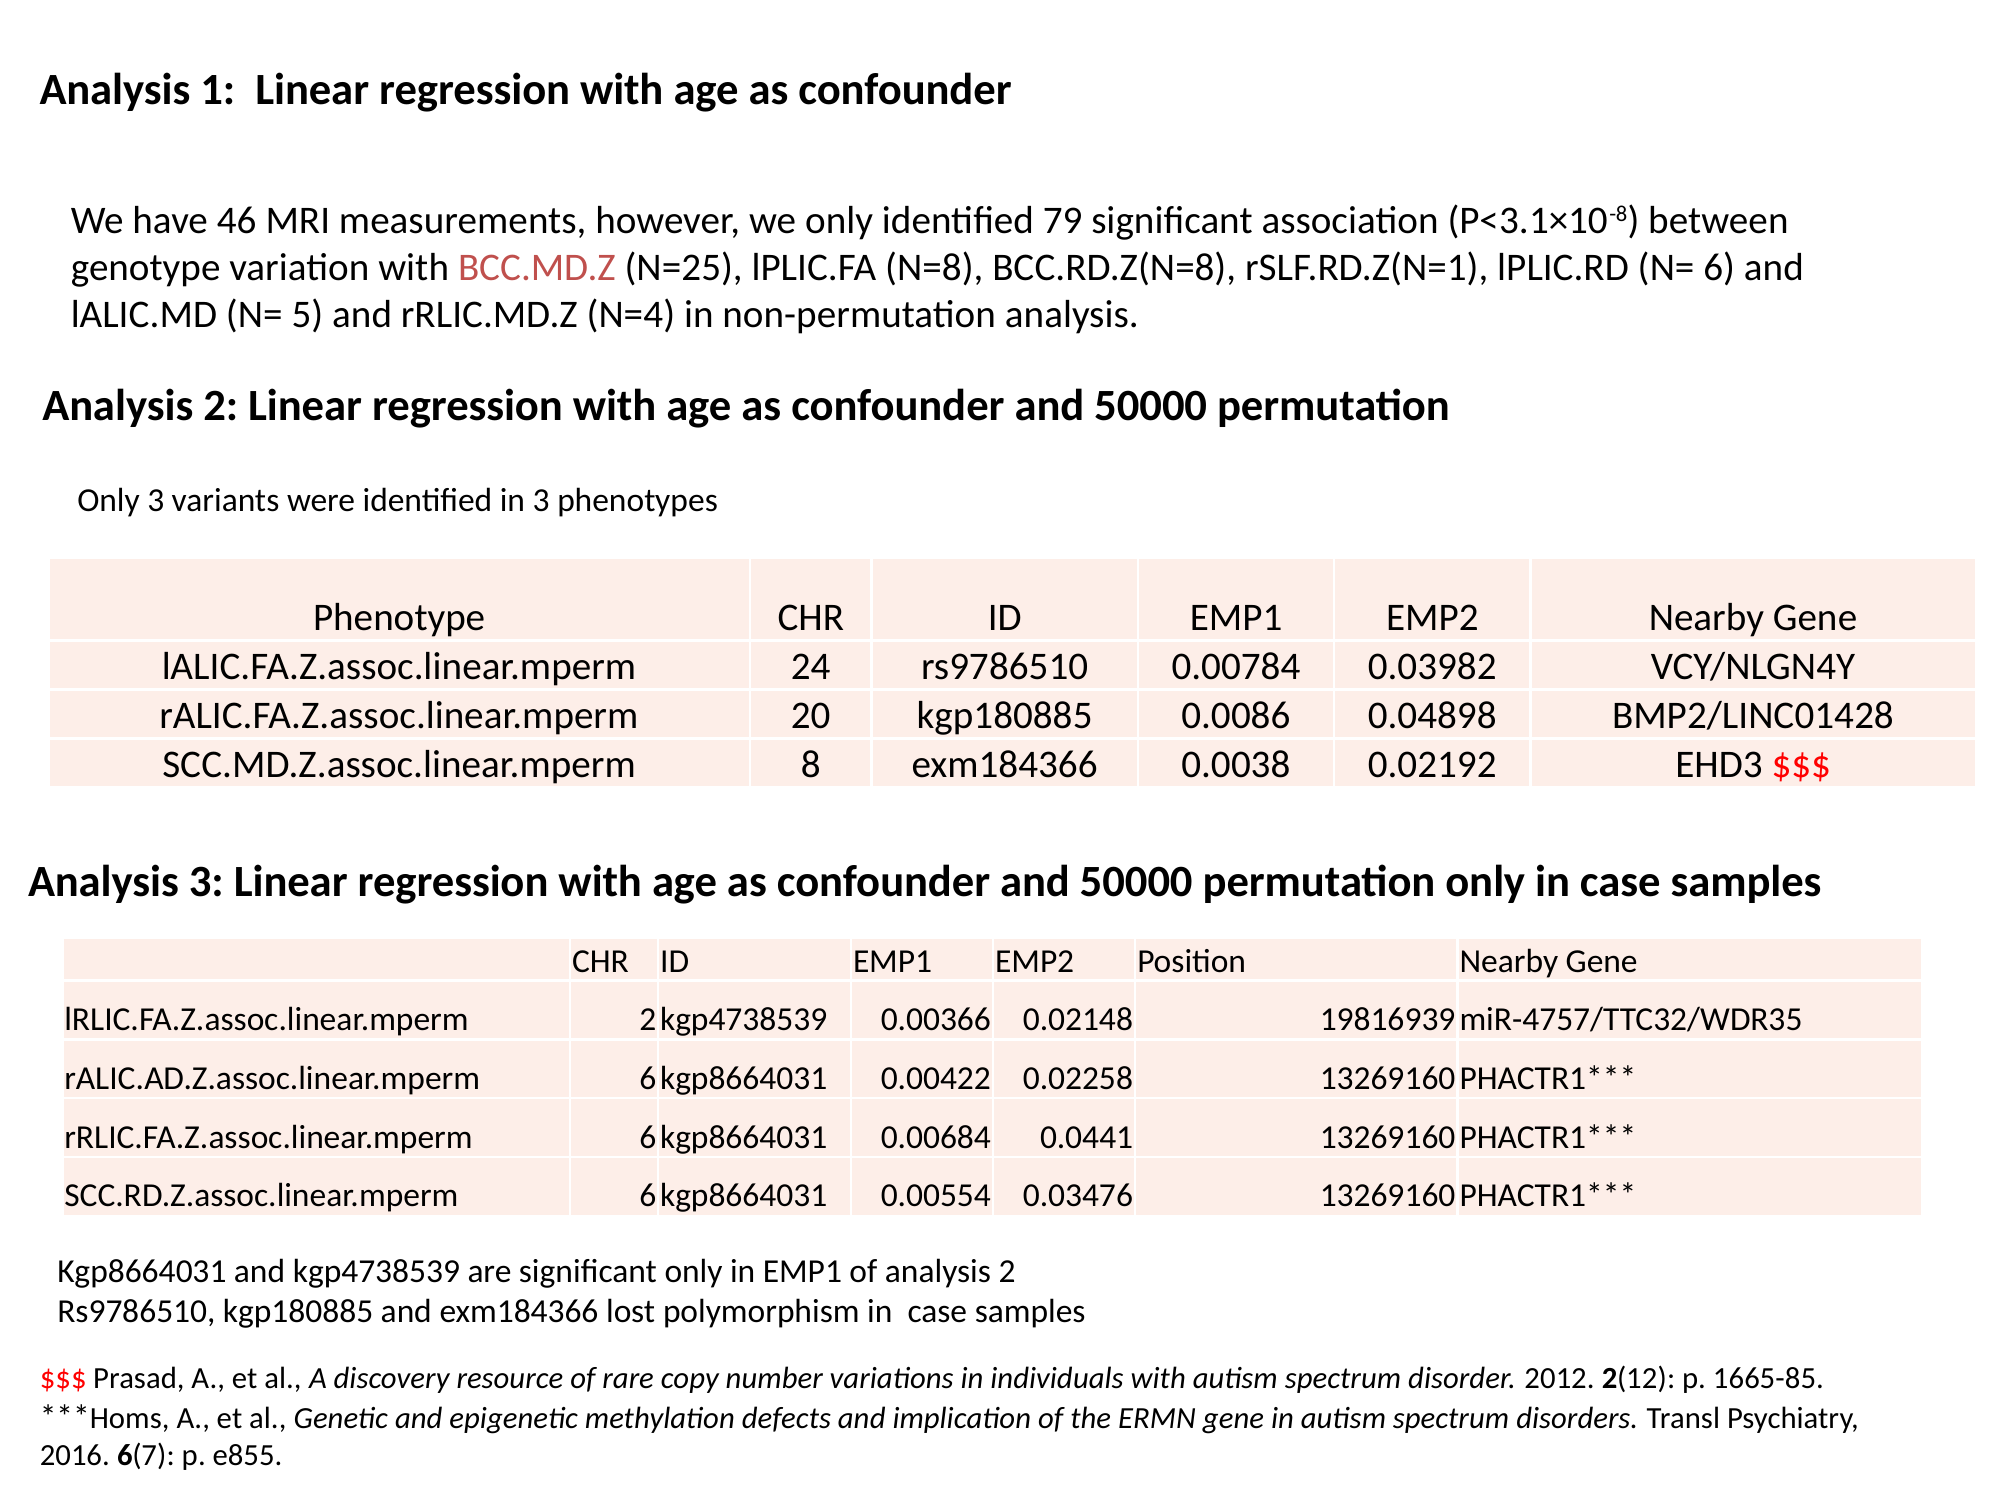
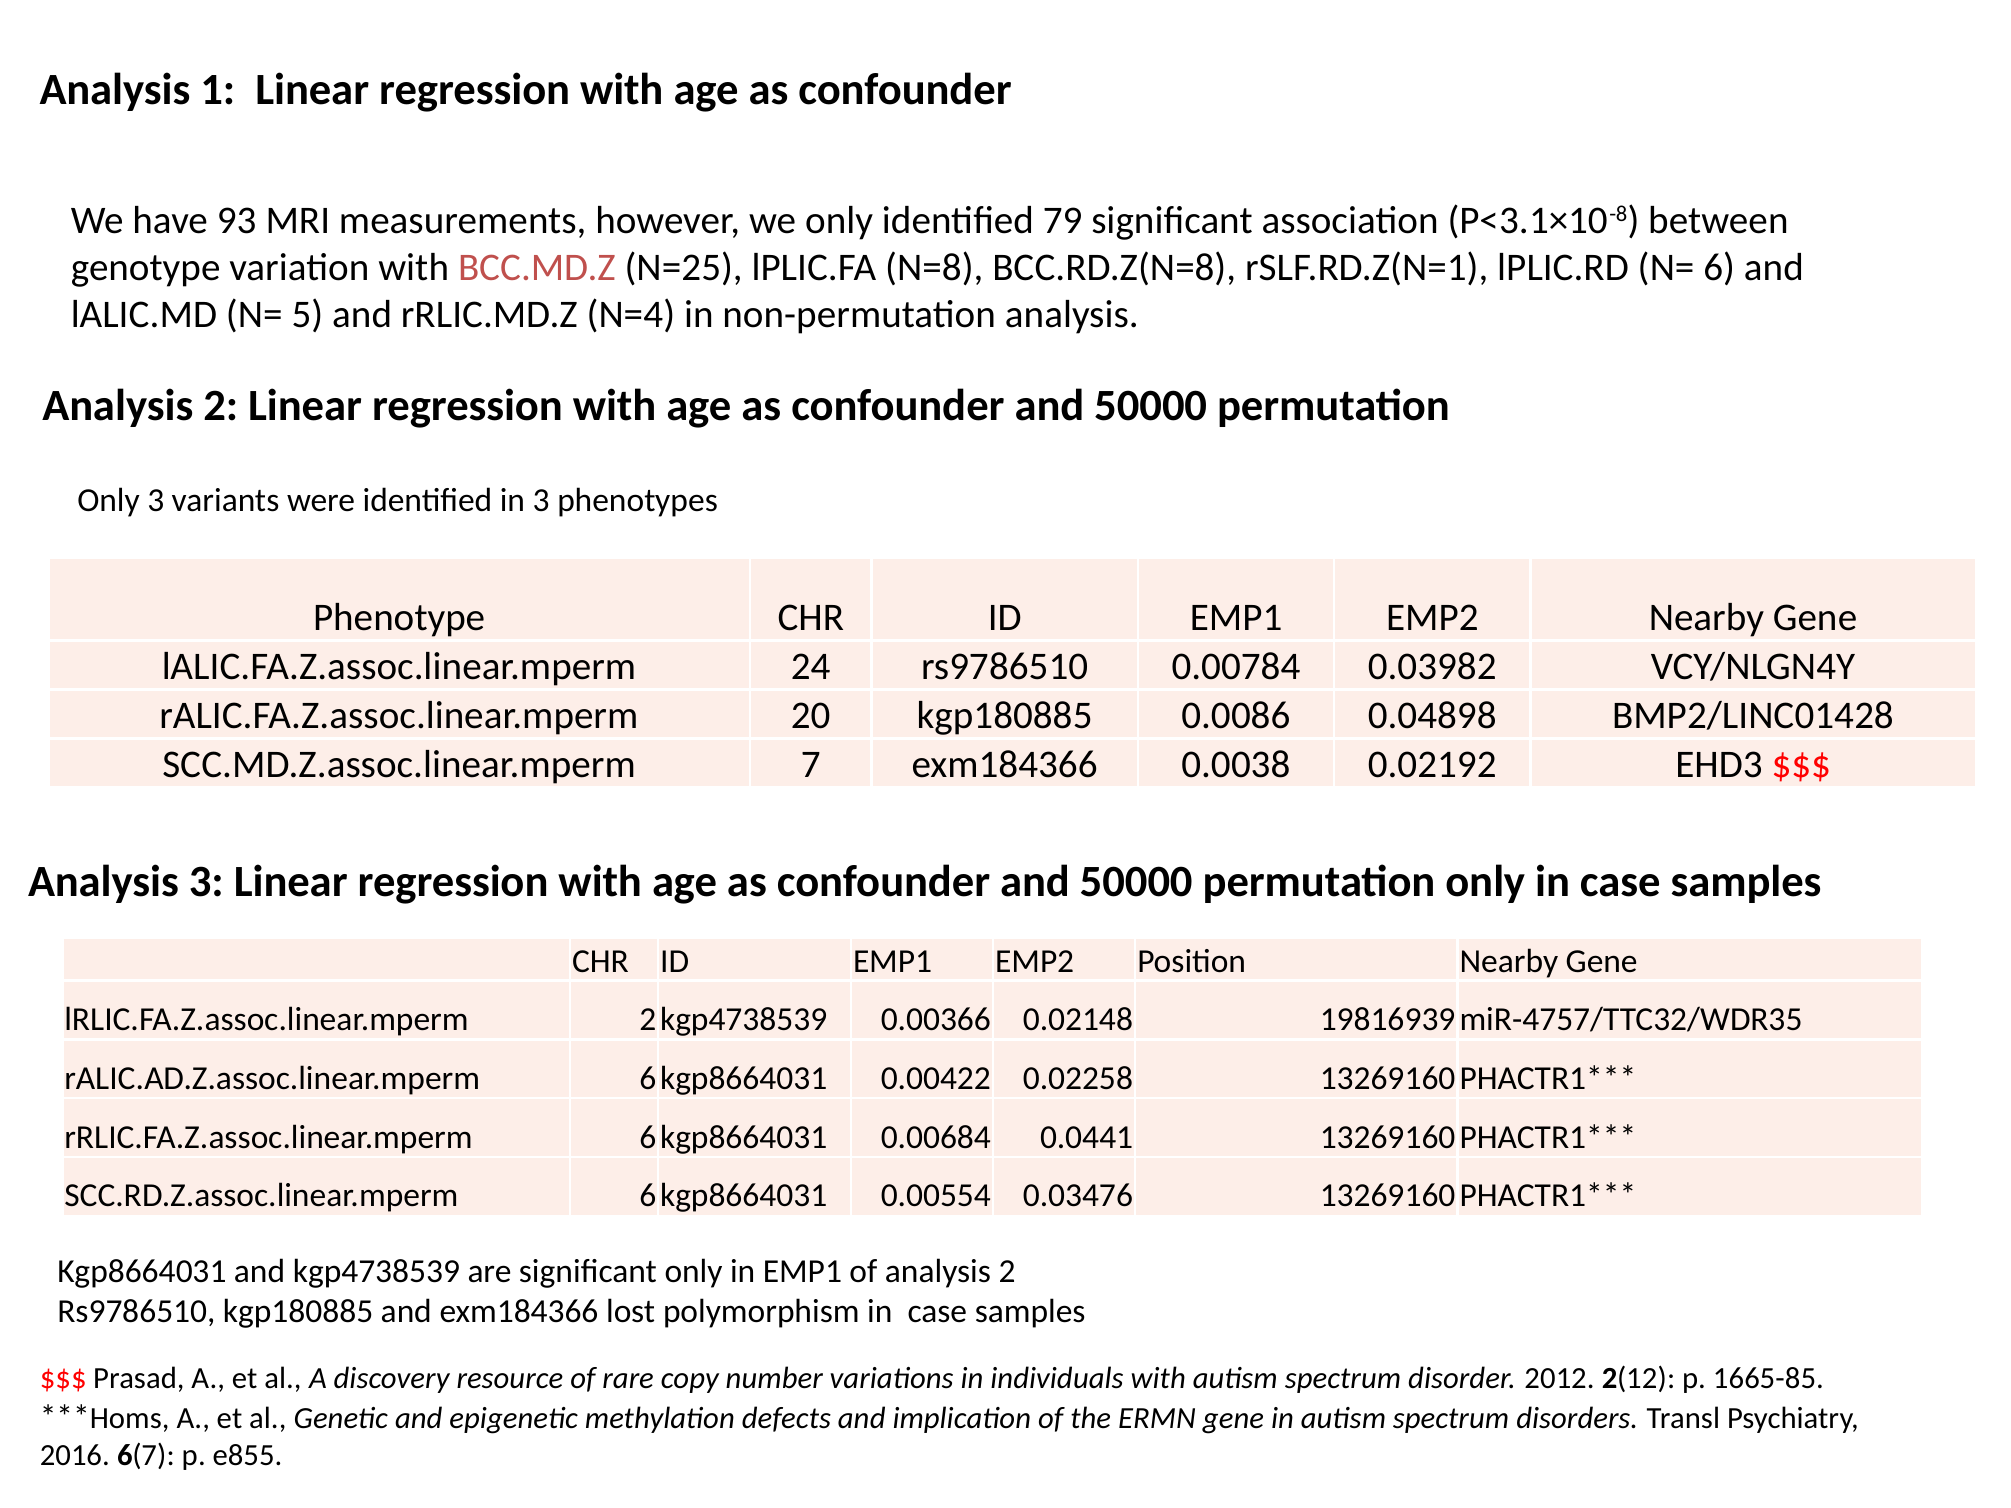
46: 46 -> 93
8: 8 -> 7
